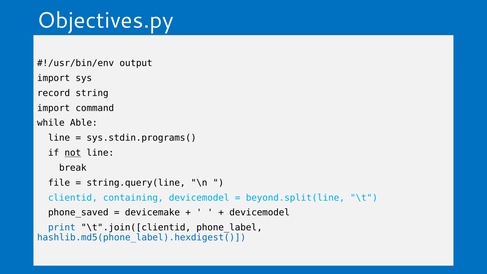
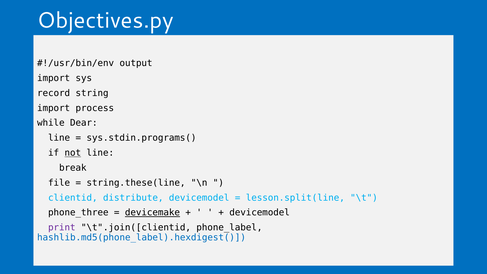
command: command -> process
Able: Able -> Dear
string.query(line: string.query(line -> string.these(line
containing: containing -> distribute
beyond.split(line: beyond.split(line -> lesson.split(line
phone_saved: phone_saved -> phone_three
devicemake underline: none -> present
print colour: blue -> purple
